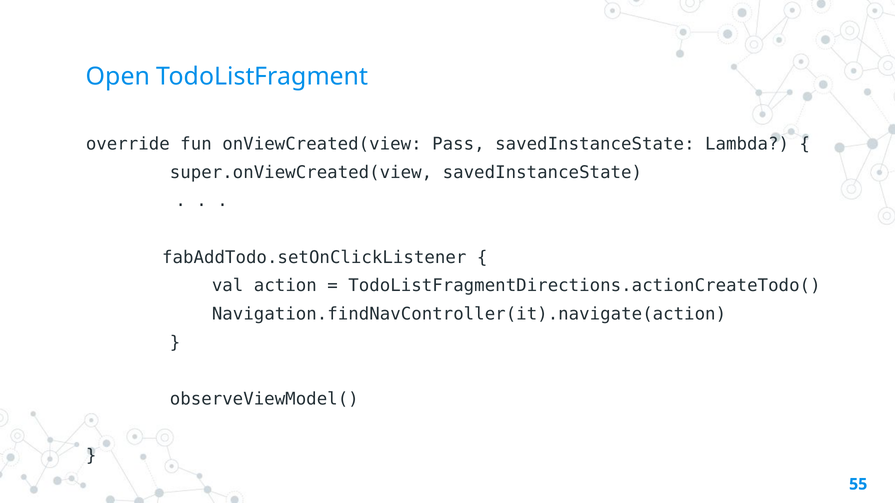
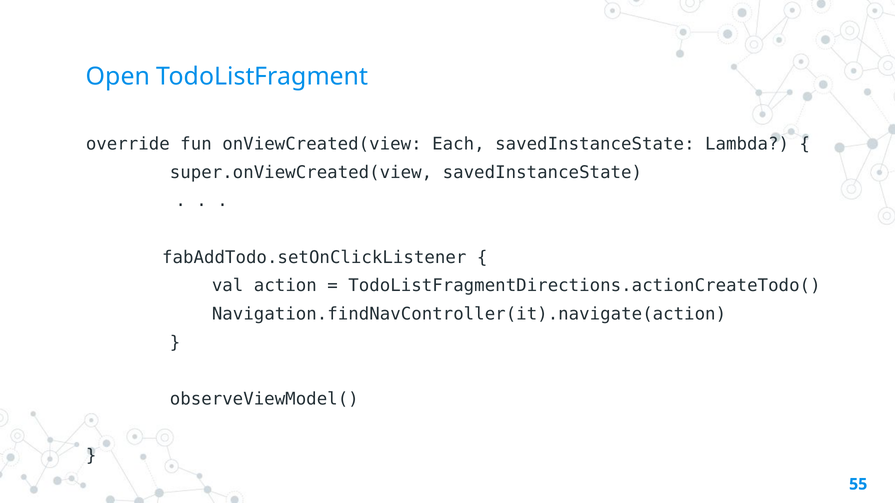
Pass: Pass -> Each
